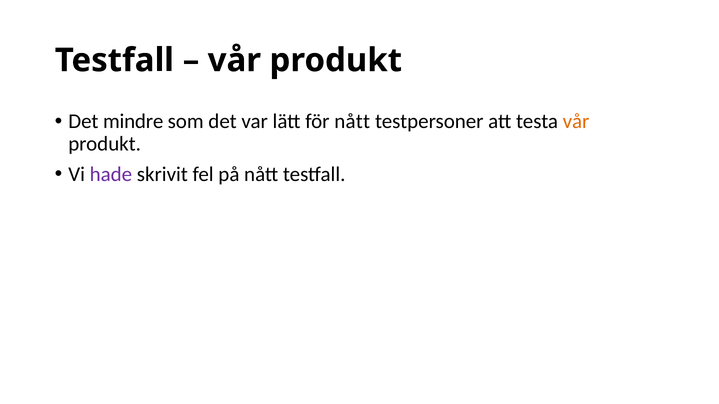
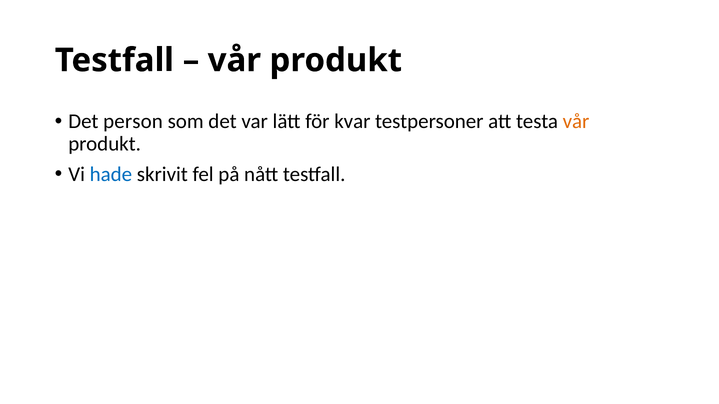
mindre: mindre -> person
för nått: nått -> kvar
hade colour: purple -> blue
